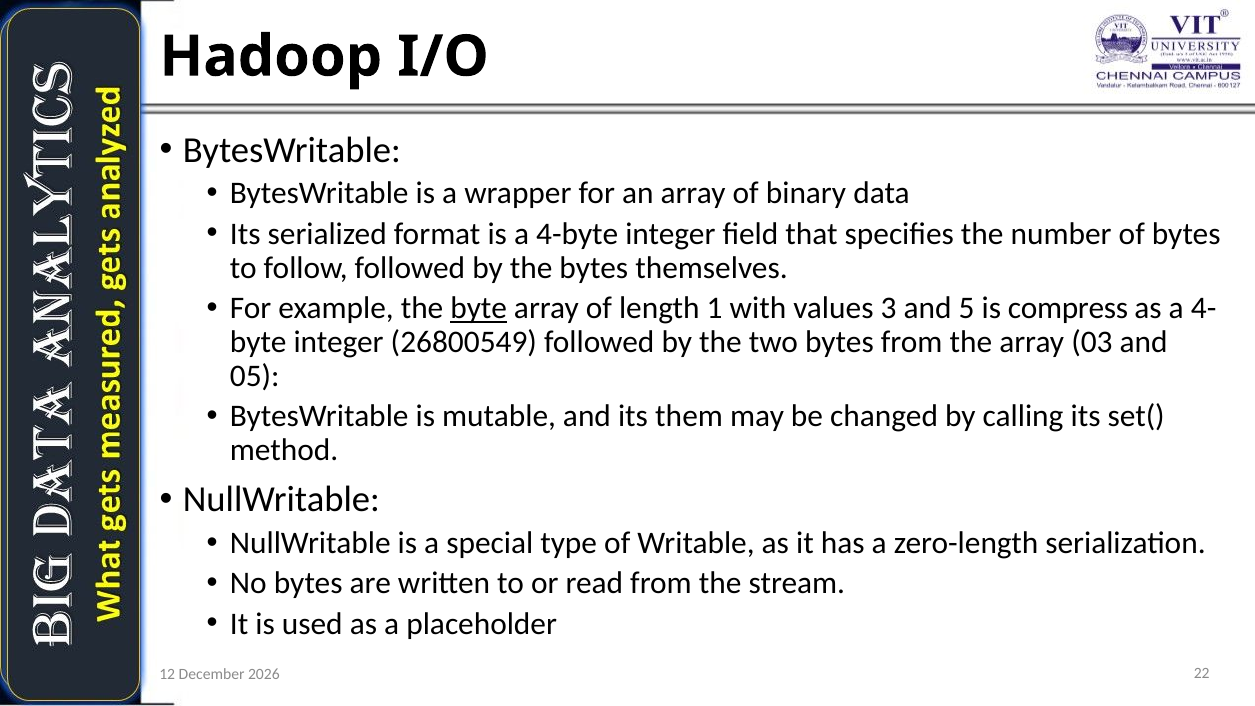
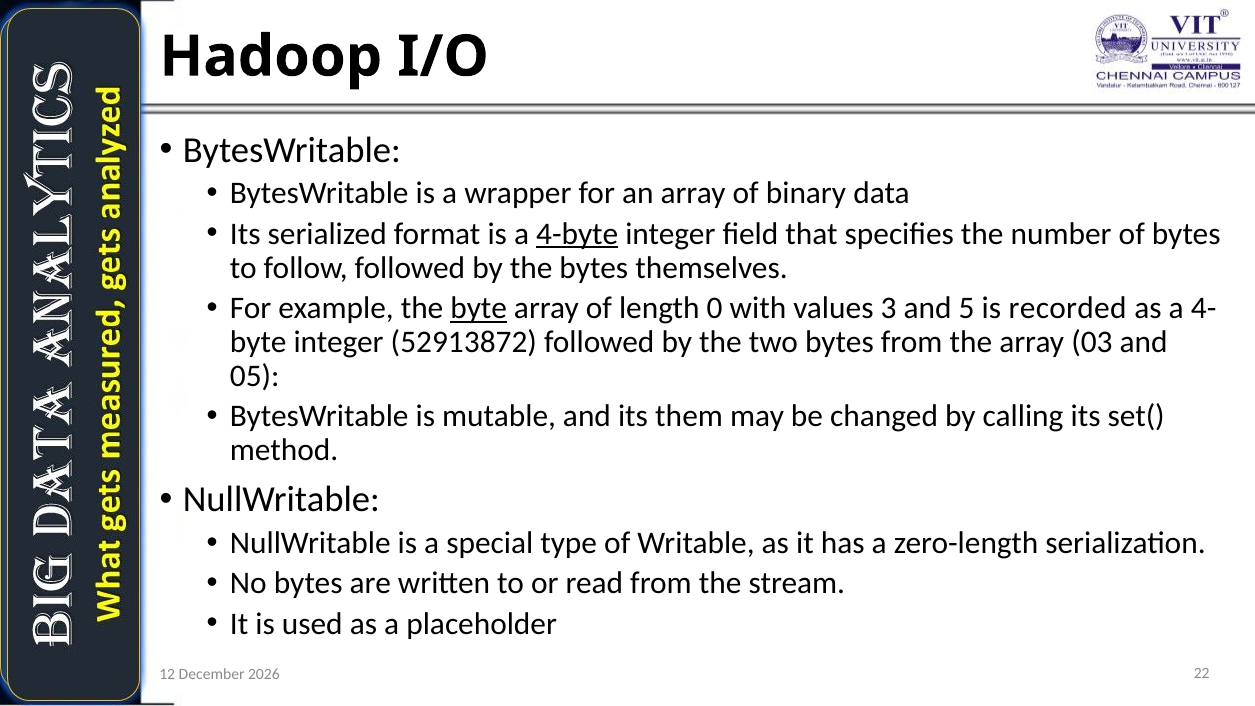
4-byte underline: none -> present
1: 1 -> 0
compress: compress -> recorded
26800549: 26800549 -> 52913872
